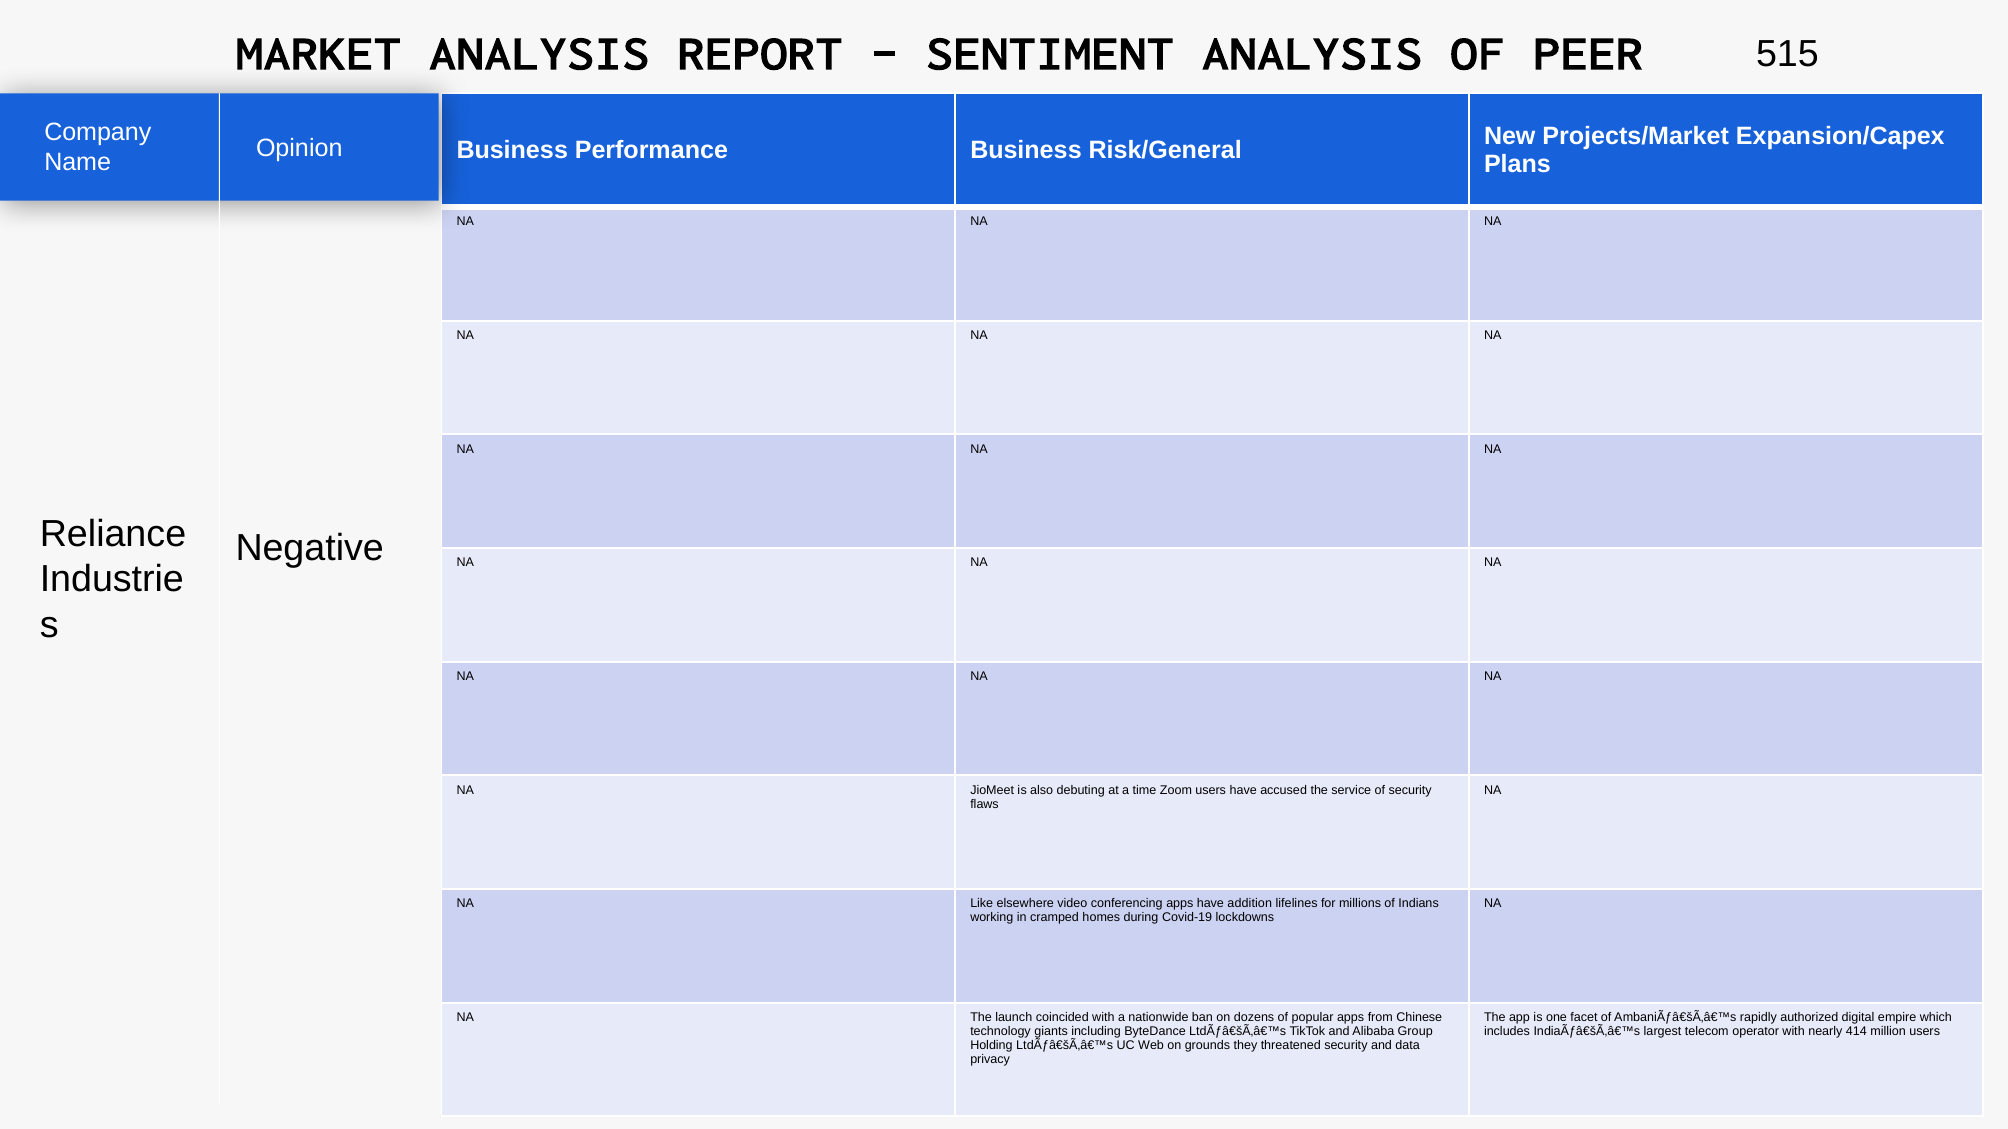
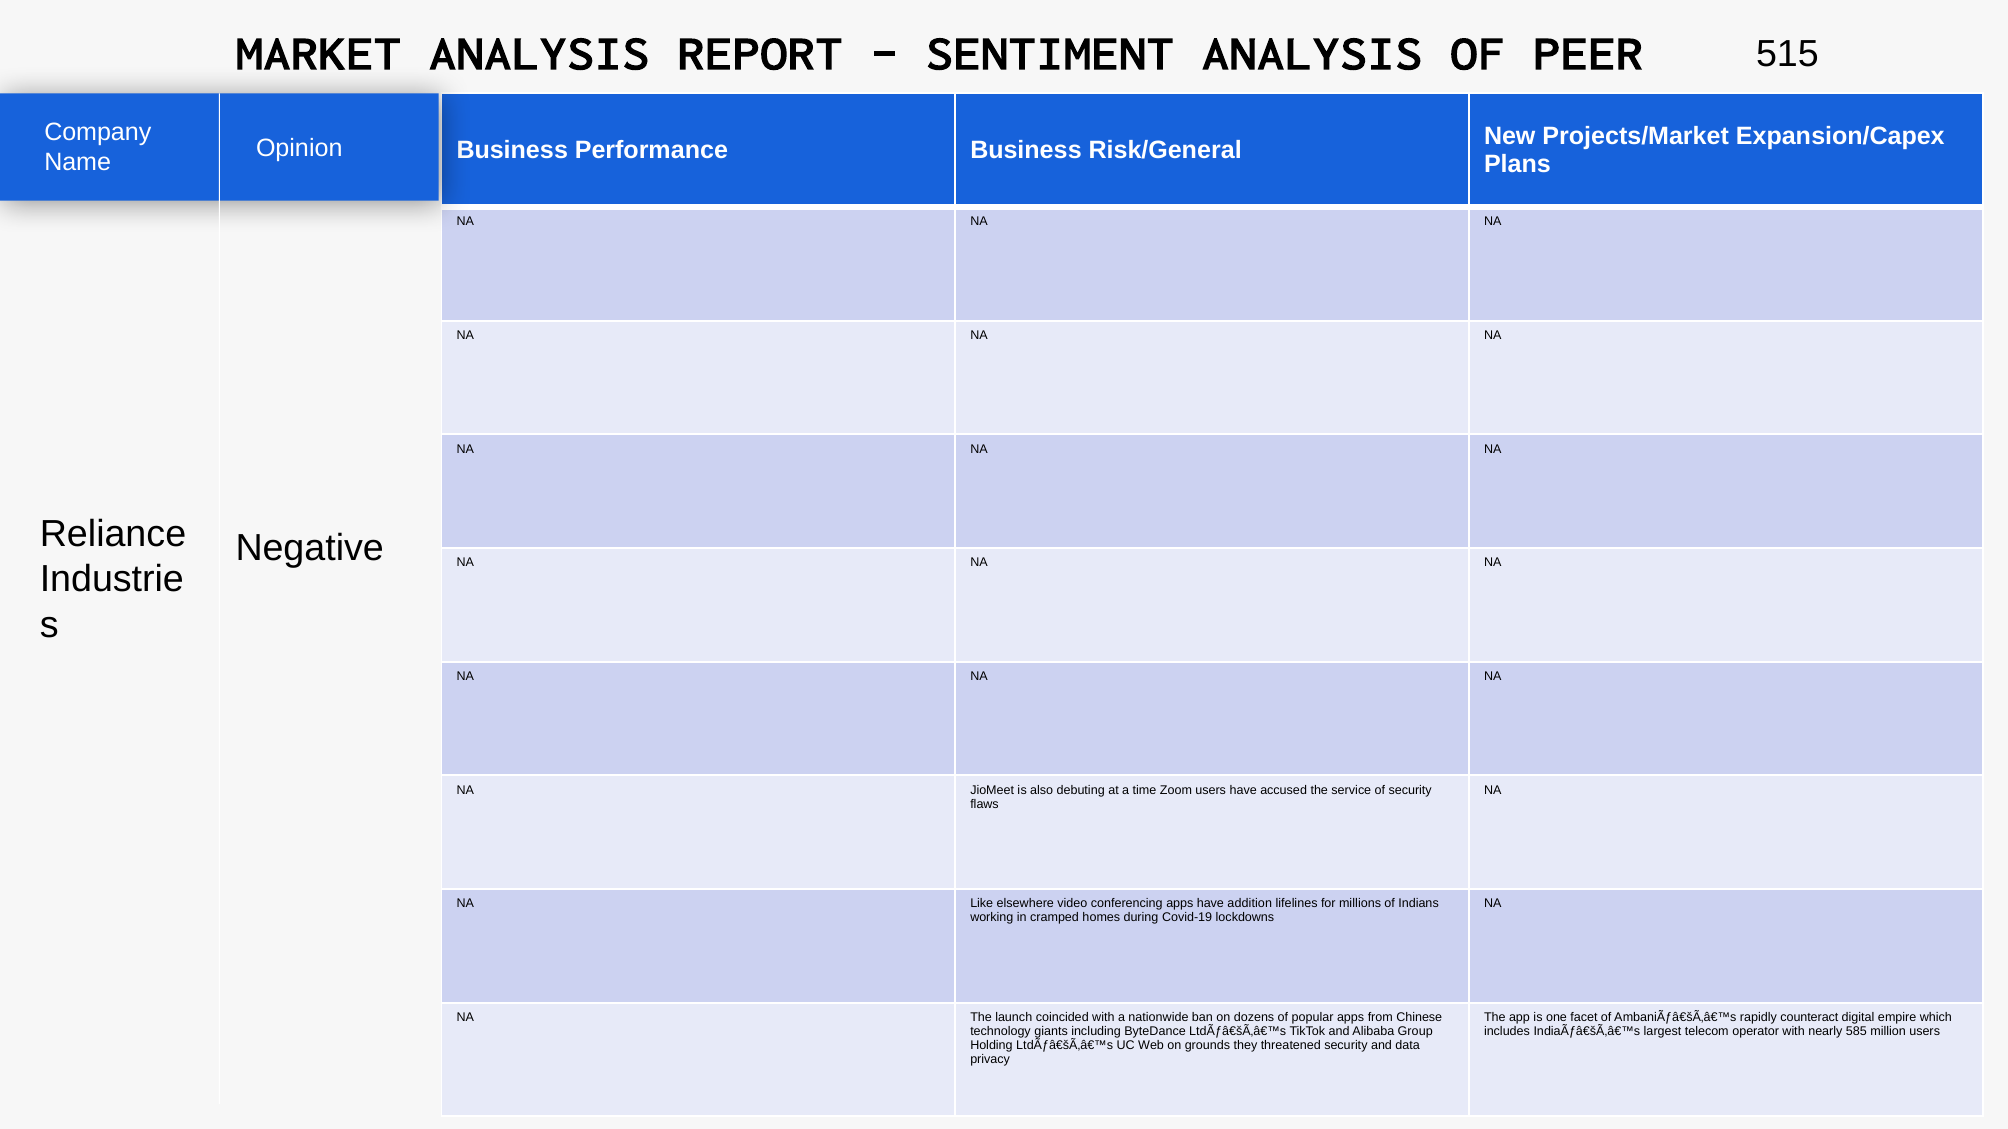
authorized: authorized -> counteract
414: 414 -> 585
